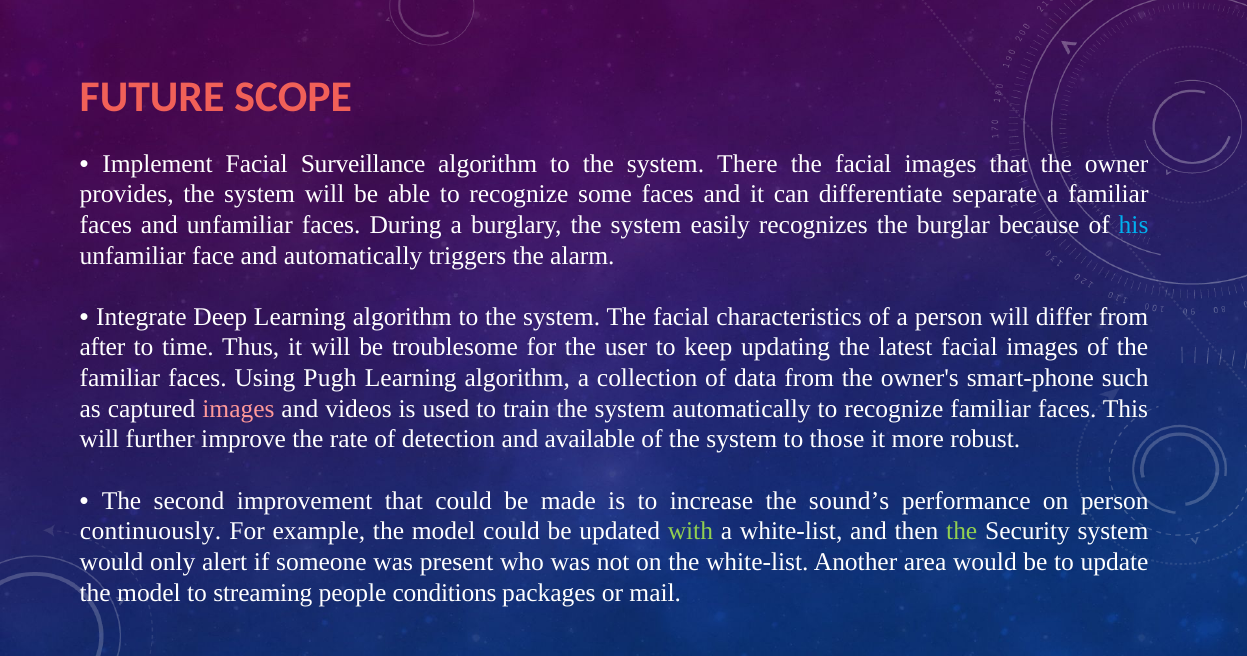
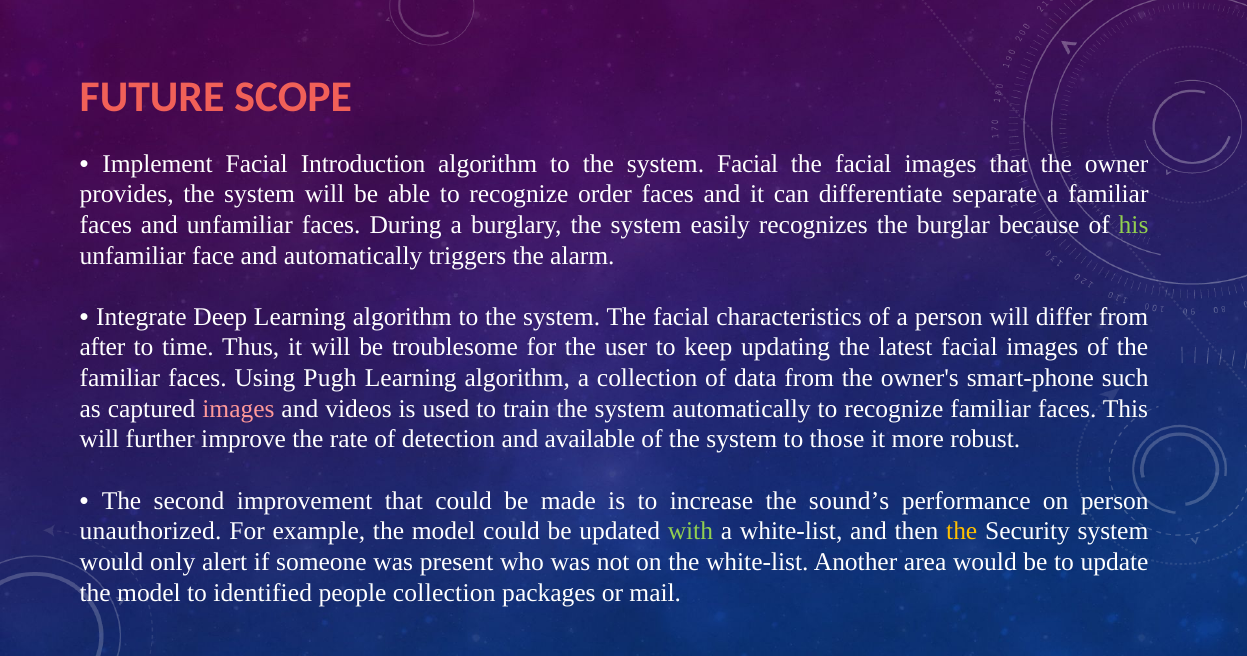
Surveillance: Surveillance -> Introduction
system There: There -> Facial
some: some -> order
his colour: light blue -> light green
continuously: continuously -> unauthorized
the at (962, 532) colour: light green -> yellow
streaming: streaming -> identified
people conditions: conditions -> collection
